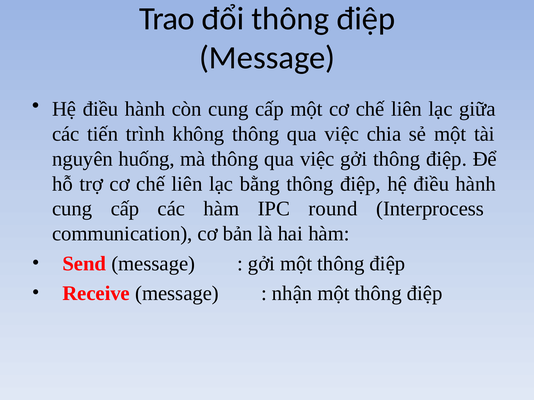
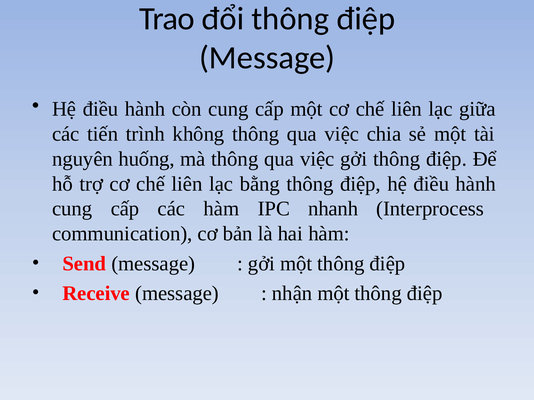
round: round -> nhanh
